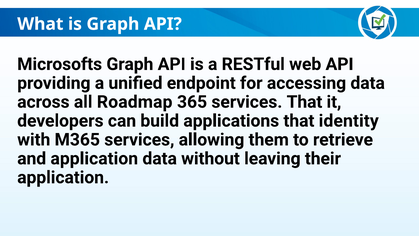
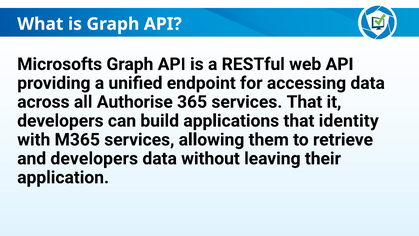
Roadmap: Roadmap -> Authorise
and application: application -> developers
